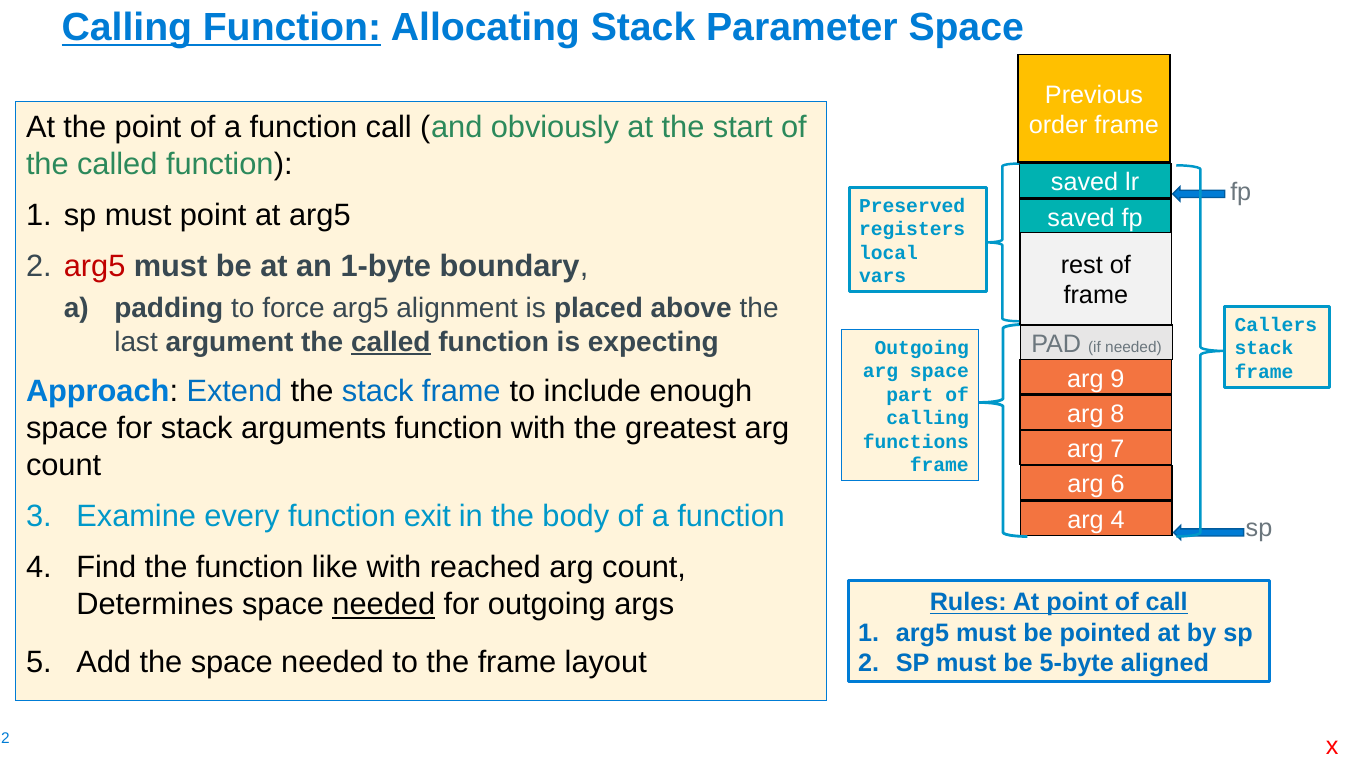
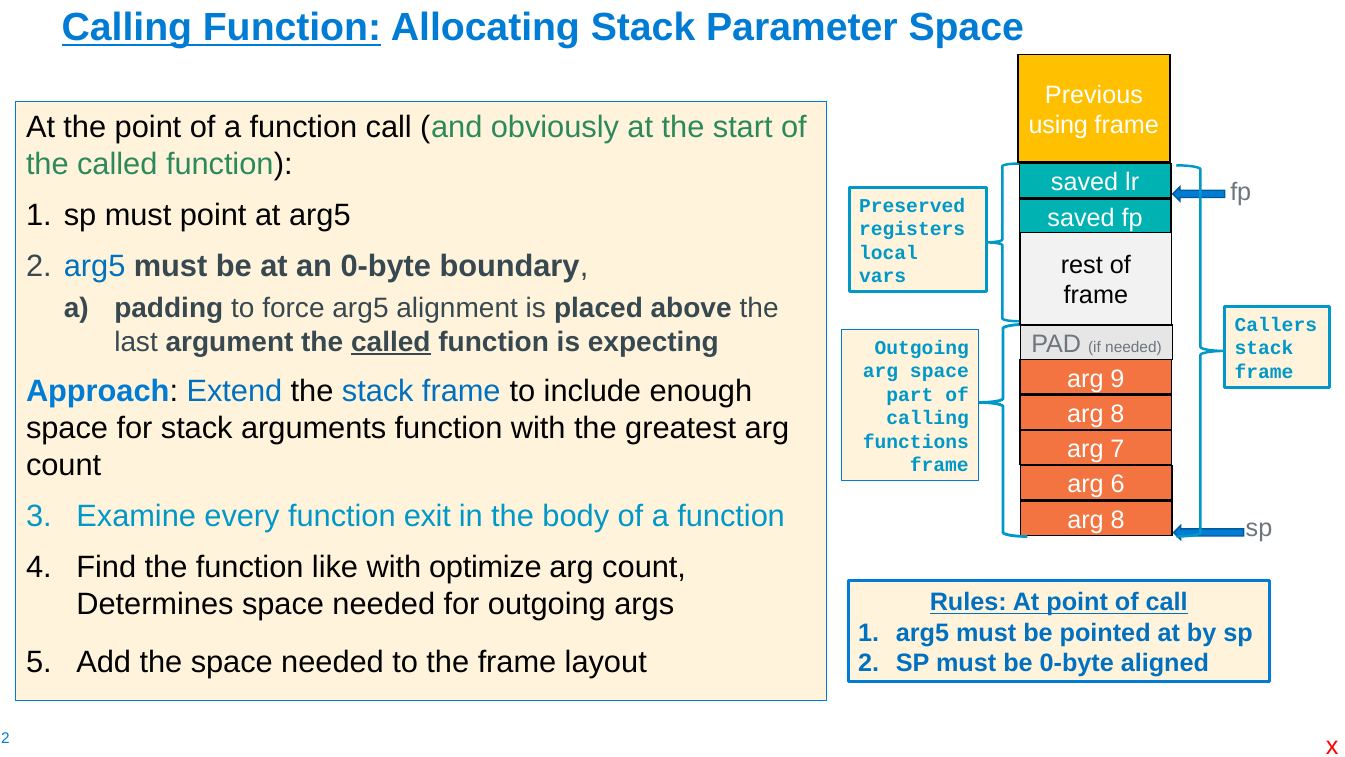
order: order -> using
arg5 at (95, 266) colour: red -> blue
an 1-byte: 1-byte -> 0-byte
4 at (1118, 520): 4 -> 8
reached: reached -> optimize
needed at (384, 604) underline: present -> none
be 5-byte: 5-byte -> 0-byte
